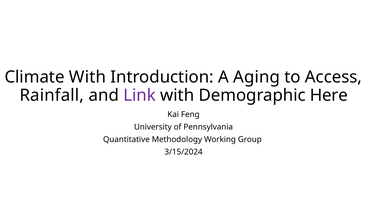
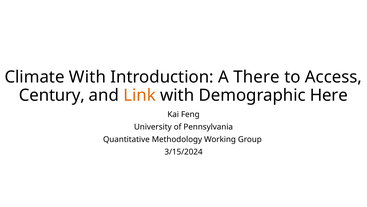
Aging: Aging -> There
Rainfall: Rainfall -> Century
Link colour: purple -> orange
